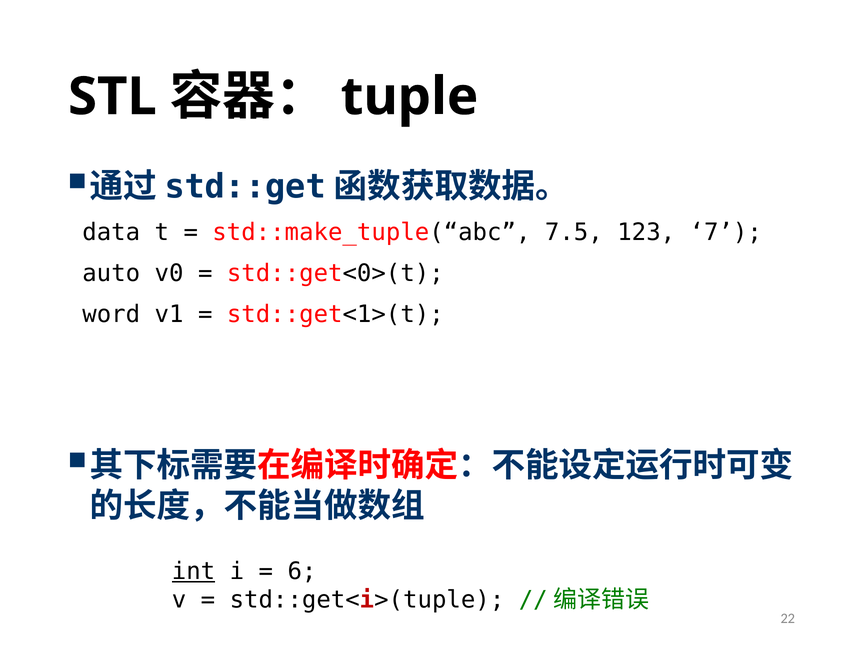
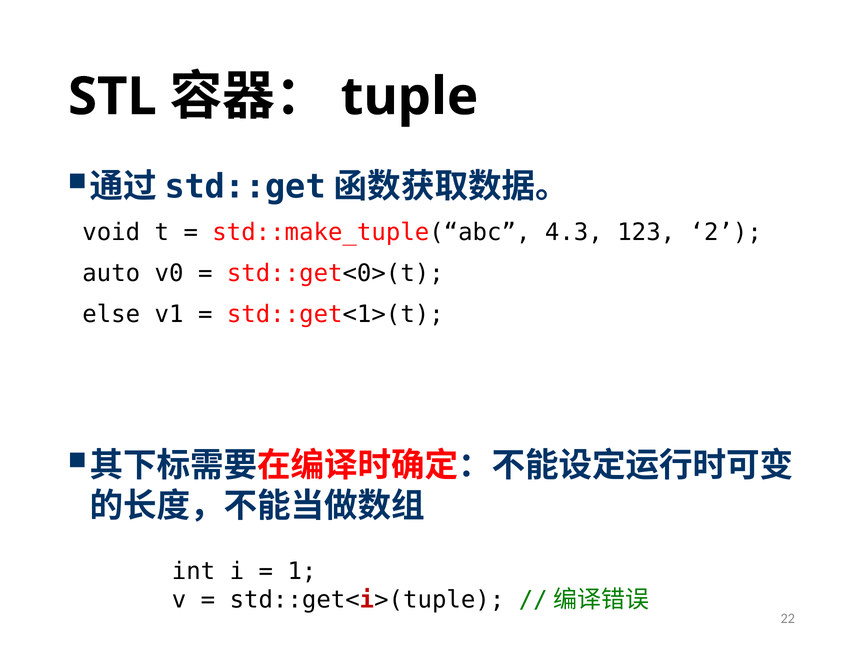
data: data -> void
7.5: 7.5 -> 4.3
7: 7 -> 2
word: word -> else
int underline: present -> none
6: 6 -> 1
